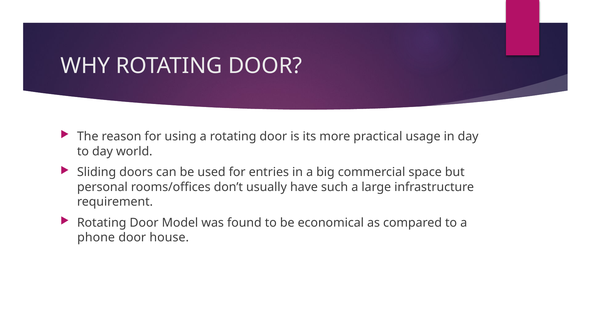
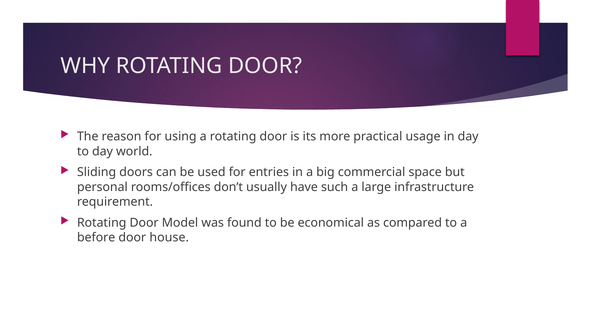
phone: phone -> before
